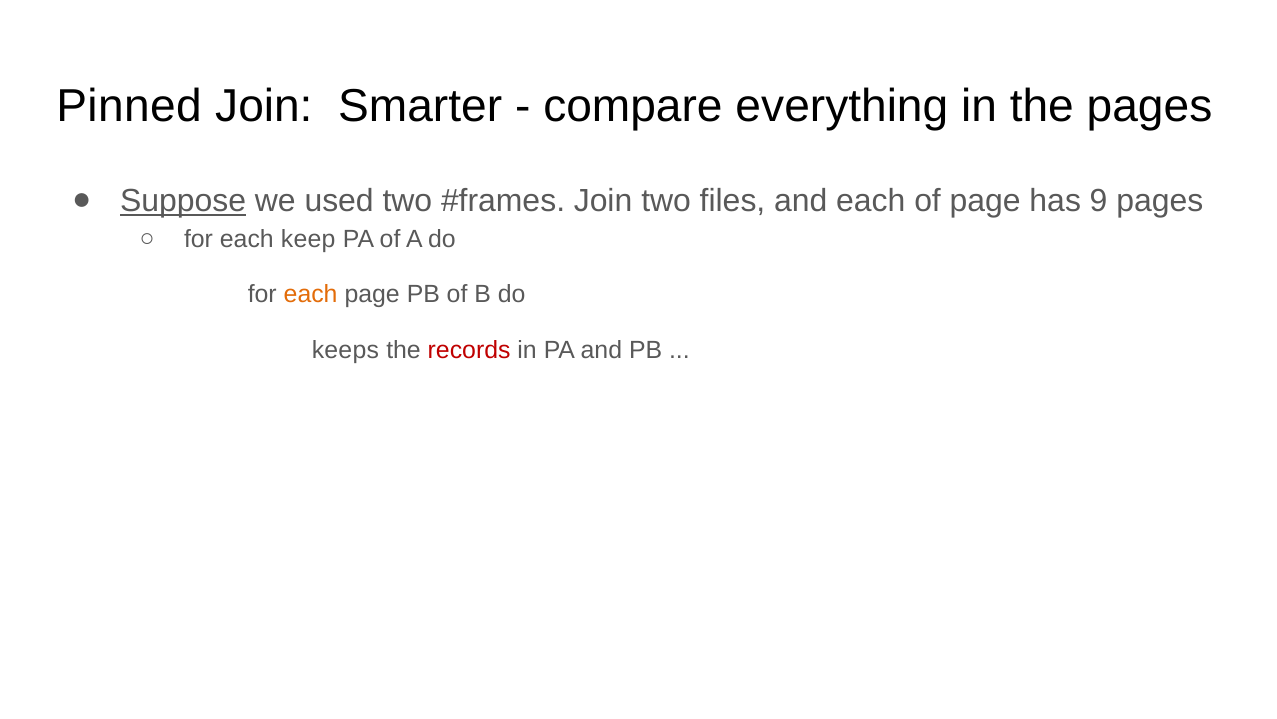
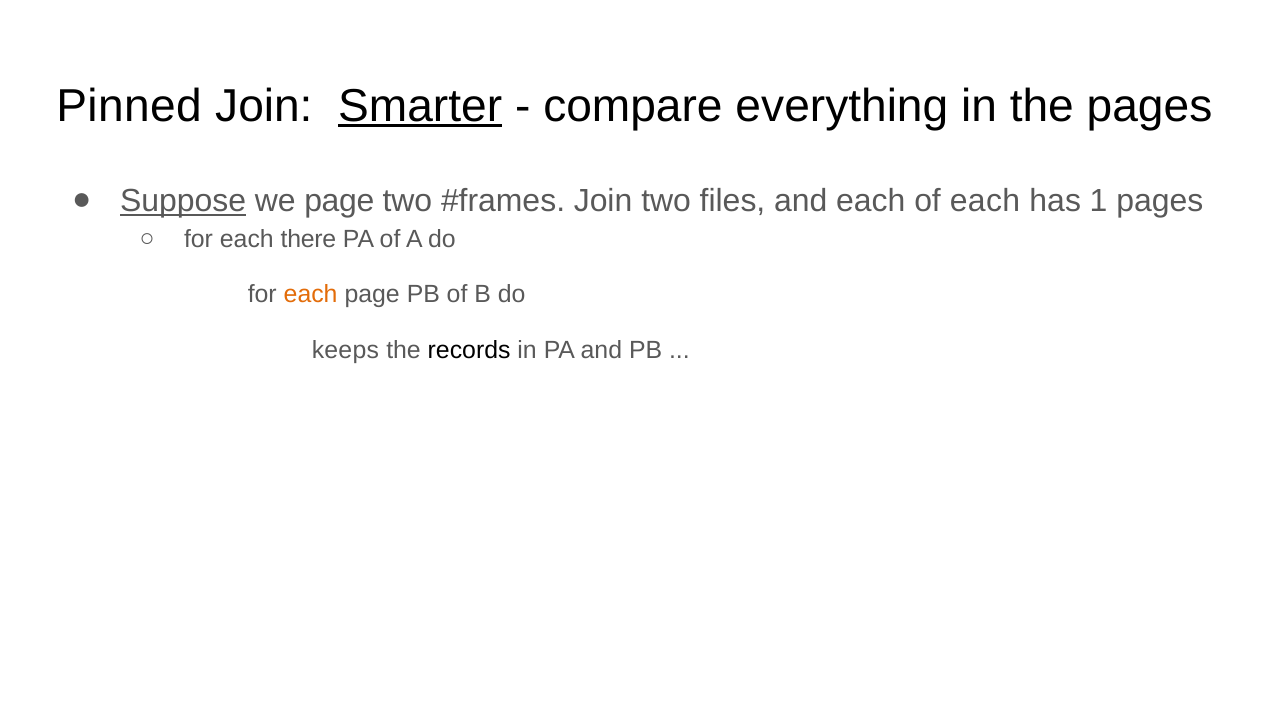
Smarter underline: none -> present
we used: used -> page
of page: page -> each
9: 9 -> 1
keep: keep -> there
records colour: red -> black
